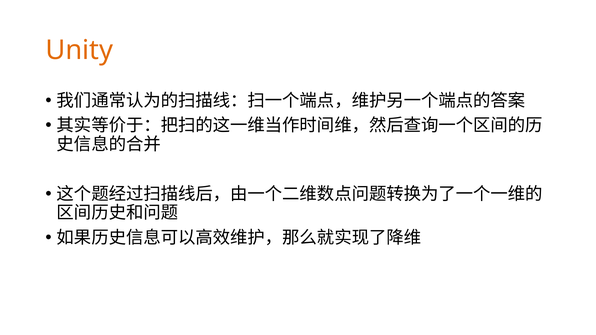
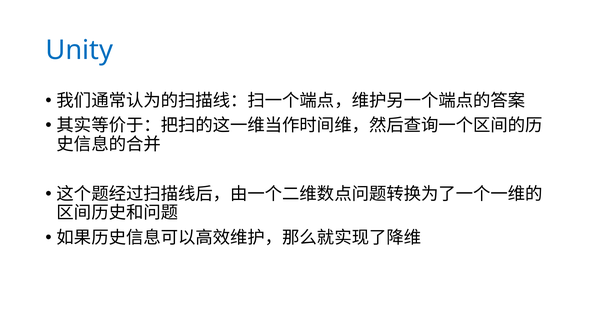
Unity colour: orange -> blue
